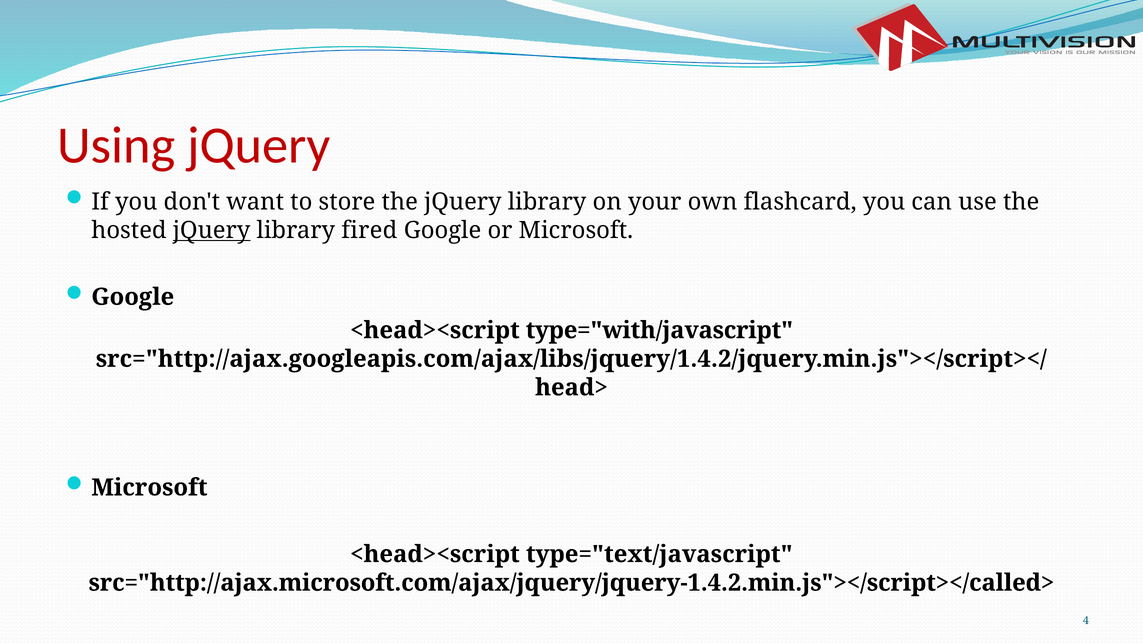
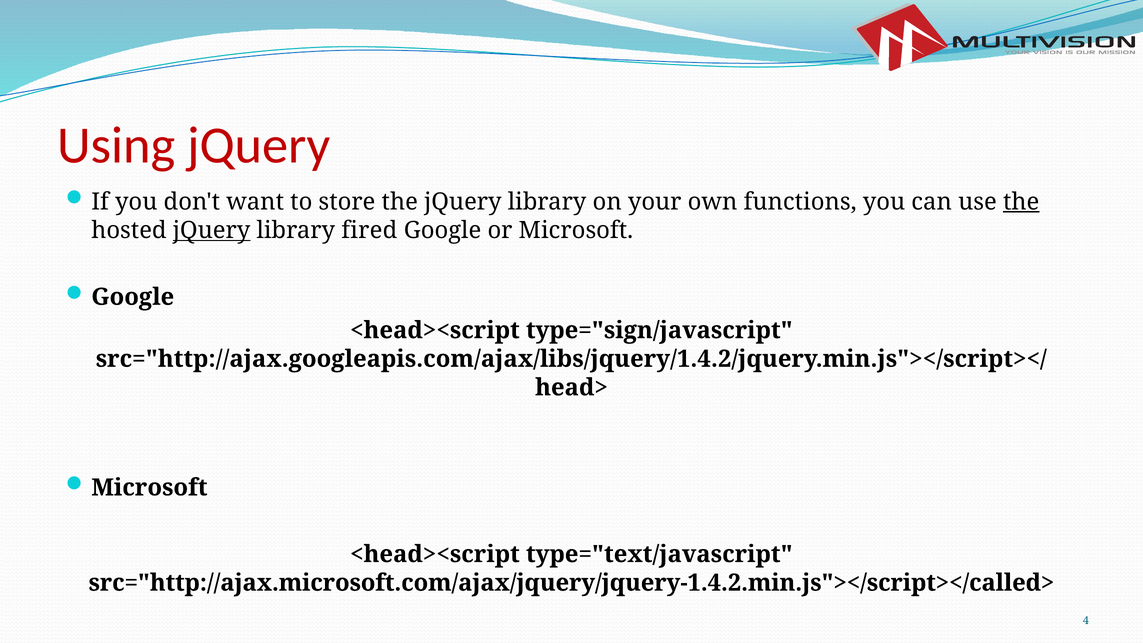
flashcard: flashcard -> functions
the at (1021, 202) underline: none -> present
type="with/javascript: type="with/javascript -> type="sign/javascript
